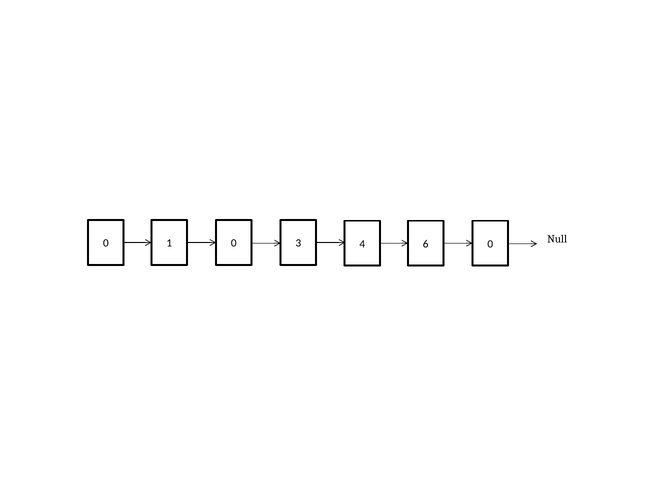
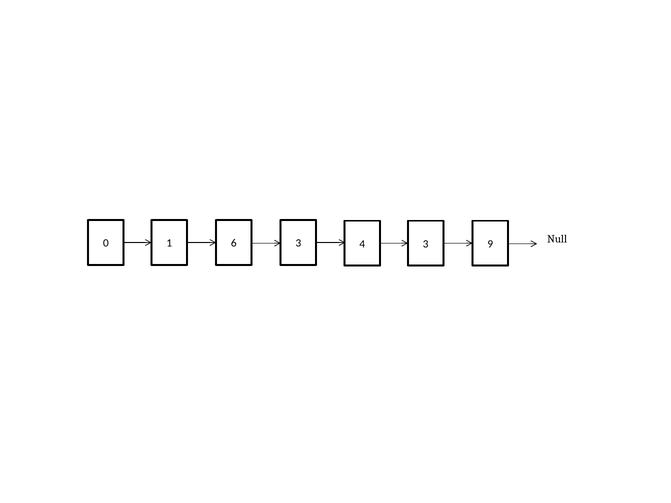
0 0: 0 -> 6
3 6: 6 -> 3
4 0: 0 -> 9
